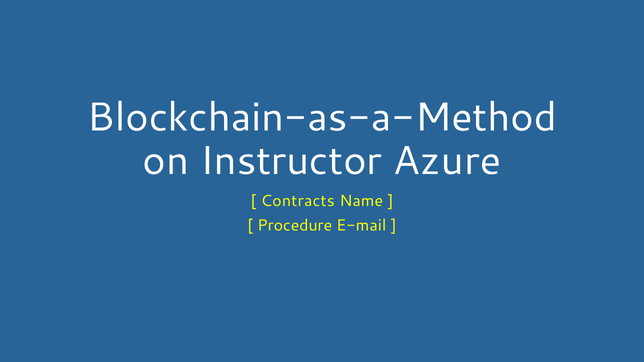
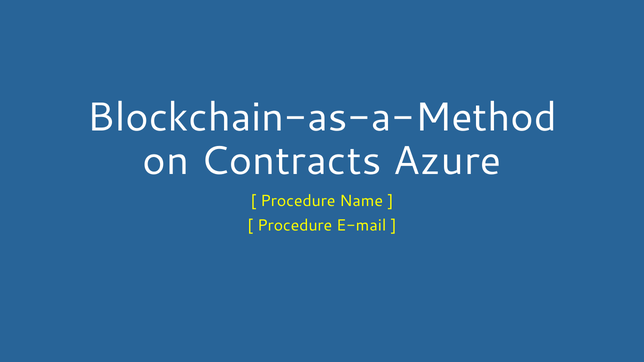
Instructor: Instructor -> Contracts
Contracts at (298, 201): Contracts -> Procedure
